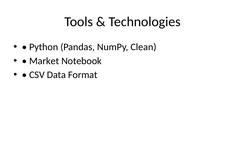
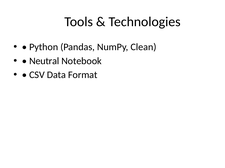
Market: Market -> Neutral
